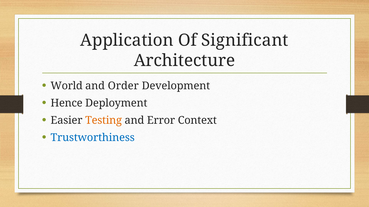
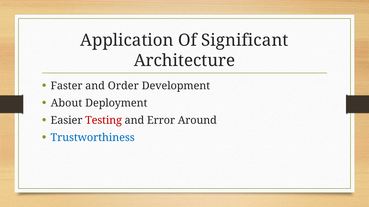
World: World -> Faster
Hence: Hence -> About
Testing colour: orange -> red
Context: Context -> Around
